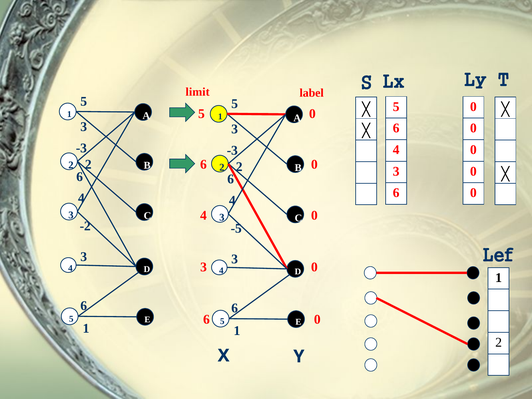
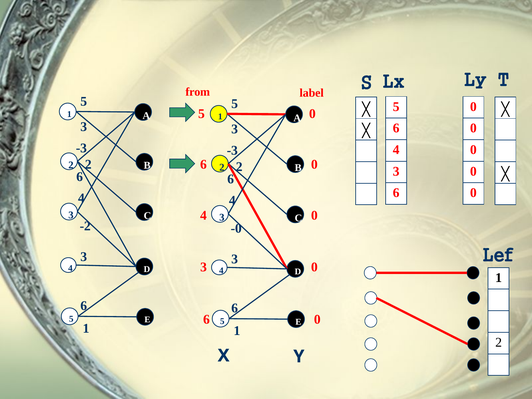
limit: limit -> from
-5: -5 -> -0
